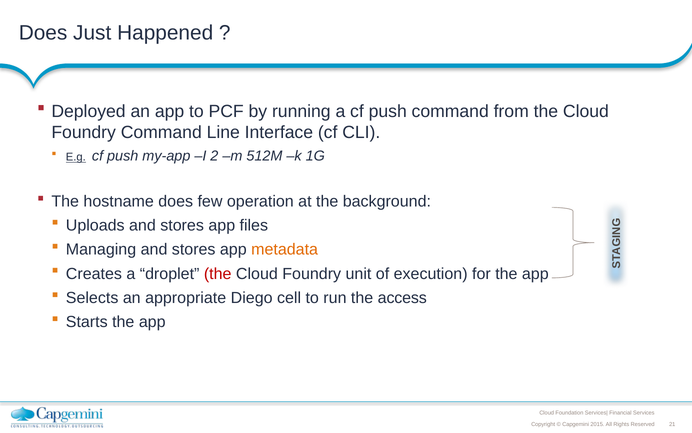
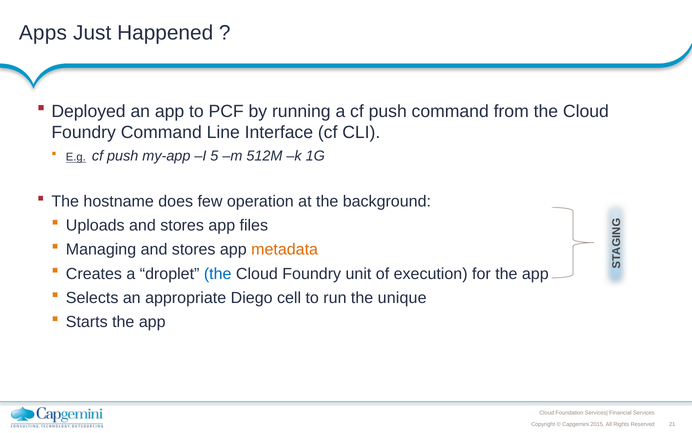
Does at (43, 33): Does -> Apps
2: 2 -> 5
the at (218, 273) colour: red -> blue
access: access -> unique
